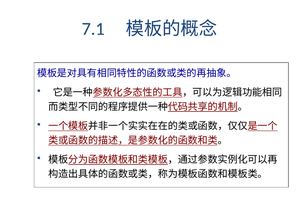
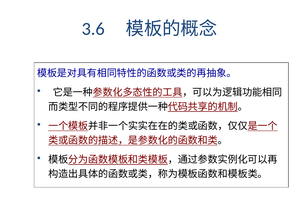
7.1: 7.1 -> 3.6
